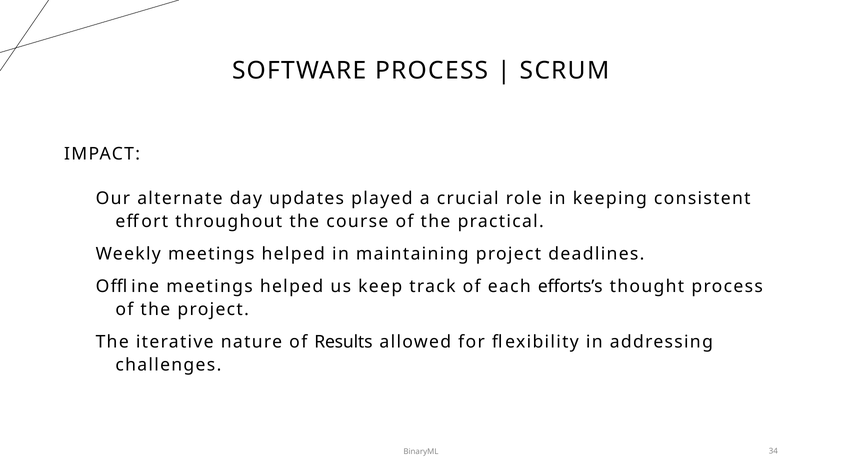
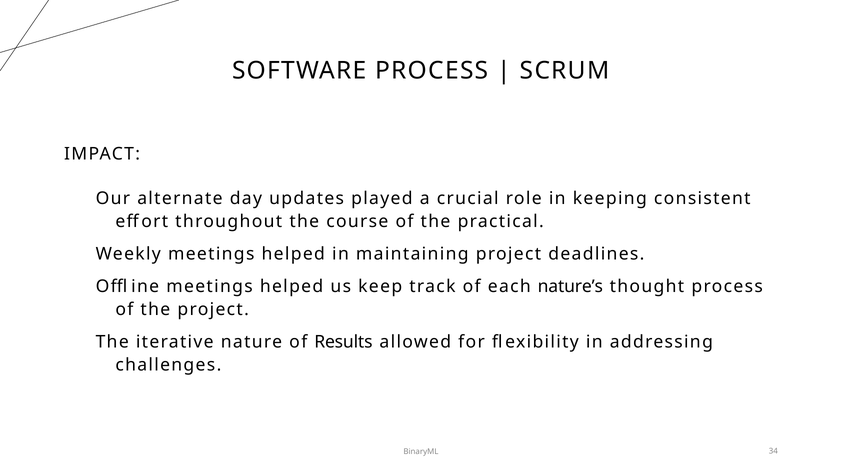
efforts’s: efforts’s -> nature’s
